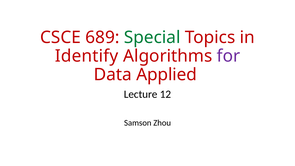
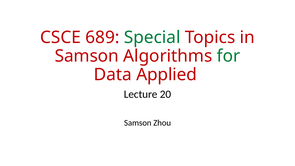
Identify at (87, 56): Identify -> Samson
for colour: purple -> green
12: 12 -> 20
